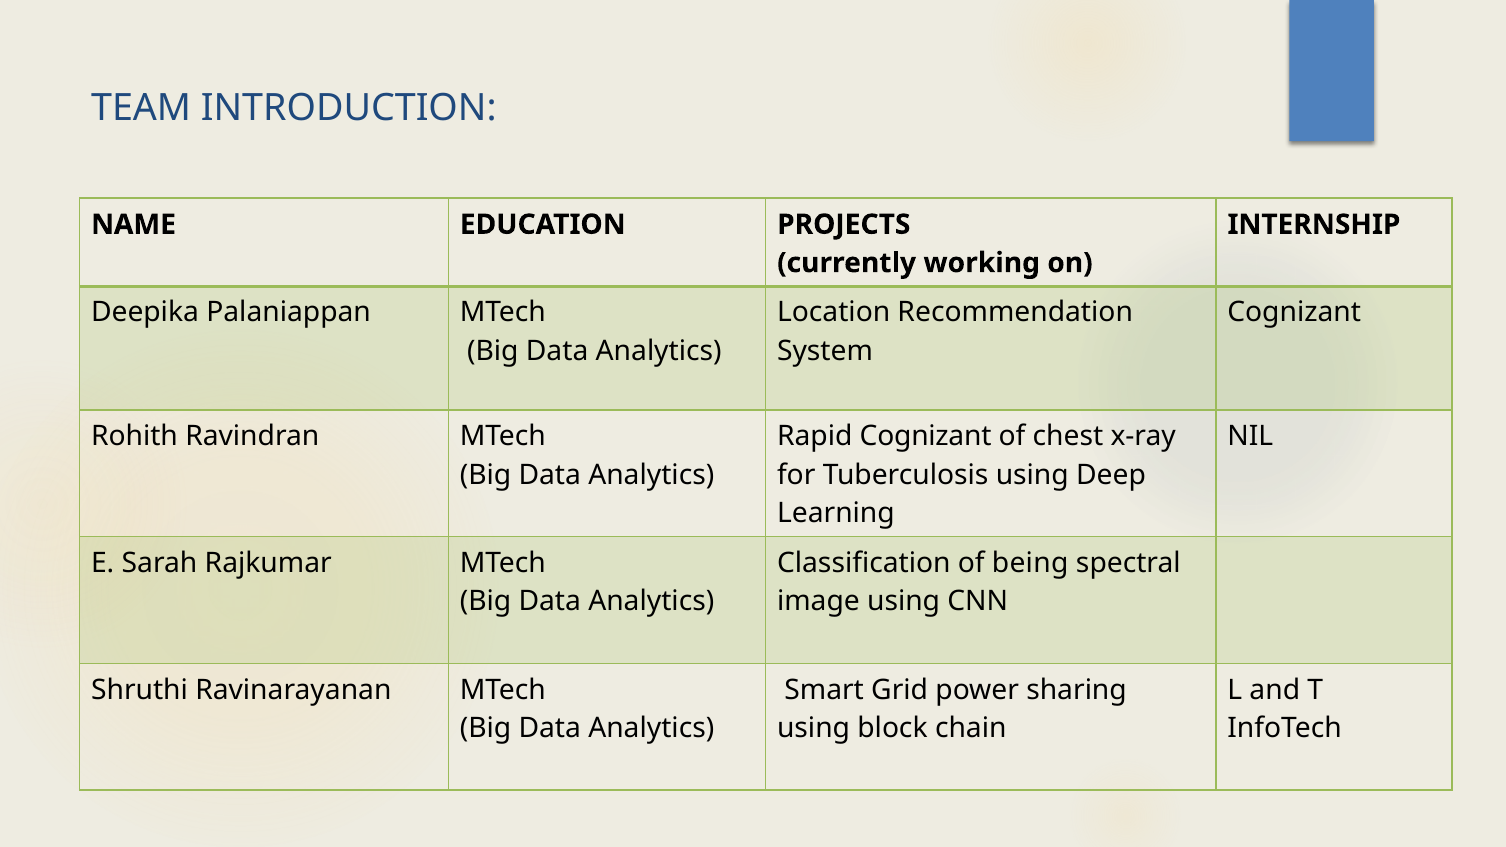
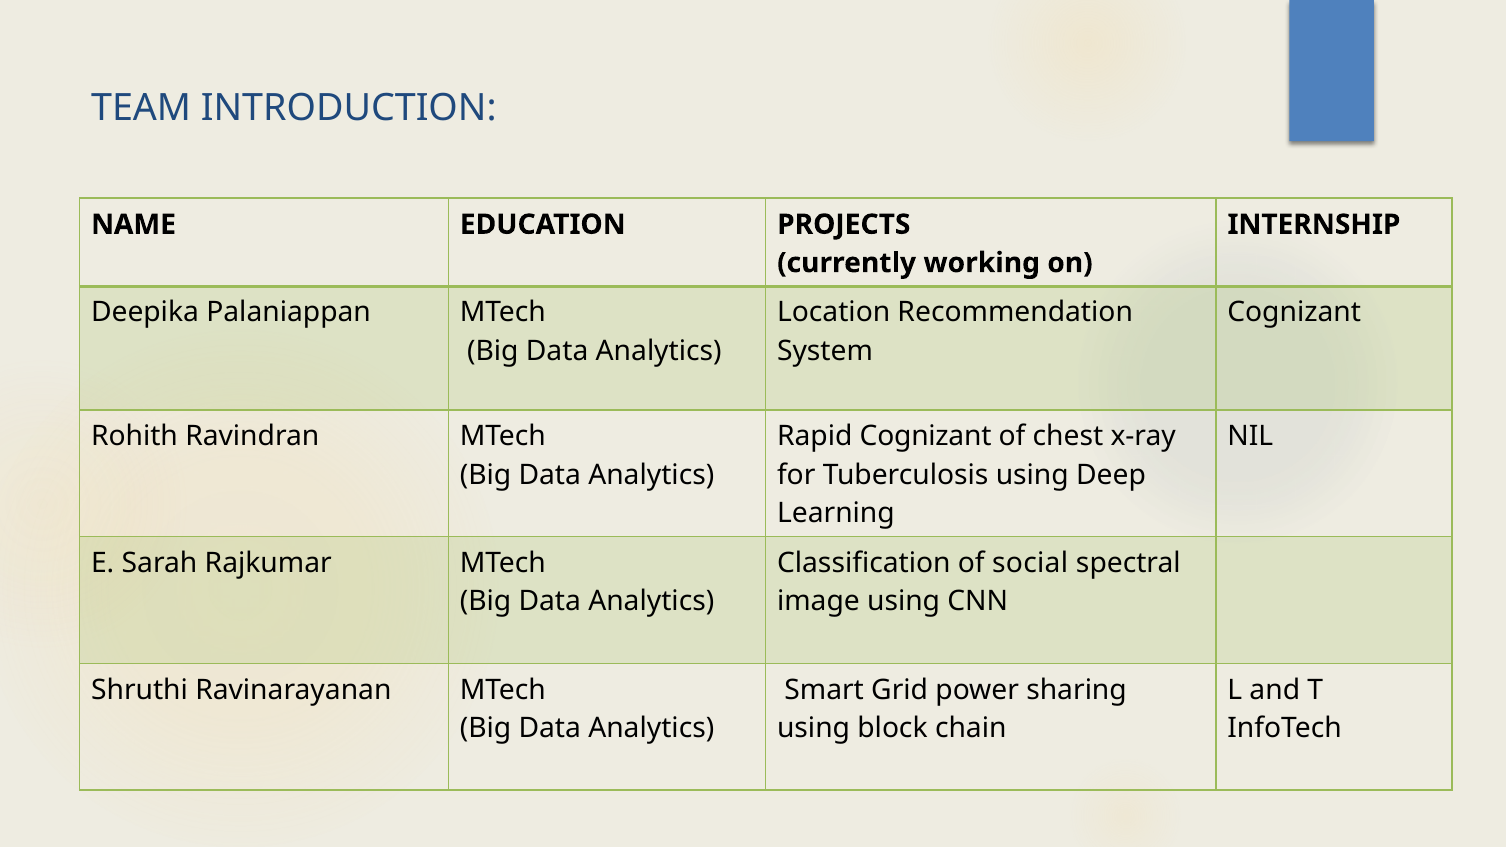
being: being -> social
